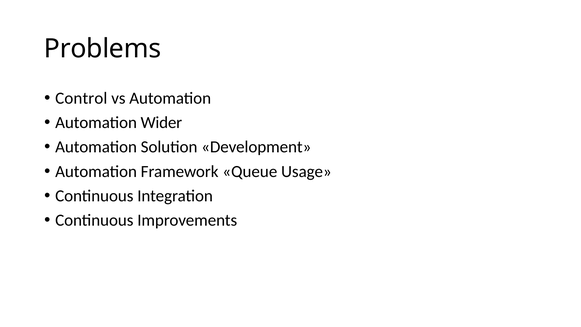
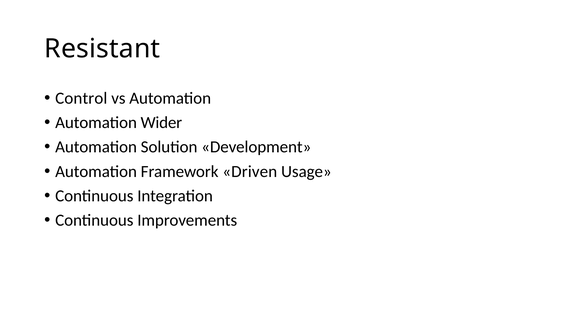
Problems: Problems -> Resistant
Queue: Queue -> Driven
